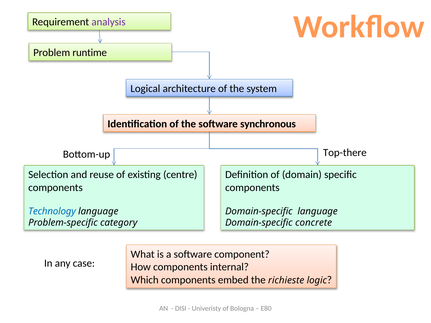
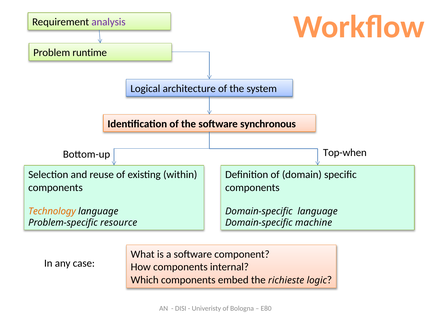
Top-there: Top-there -> Top-when
centre: centre -> within
Technology colour: blue -> orange
category: category -> resource
concrete: concrete -> machine
